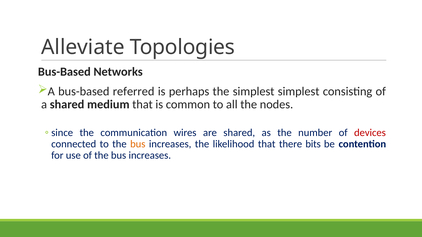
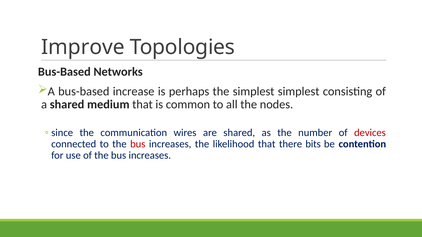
Alleviate: Alleviate -> Improve
referred: referred -> increase
bus at (138, 144) colour: orange -> red
